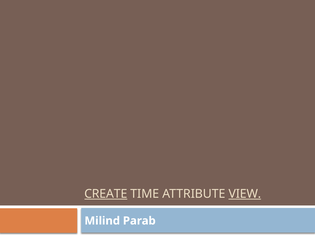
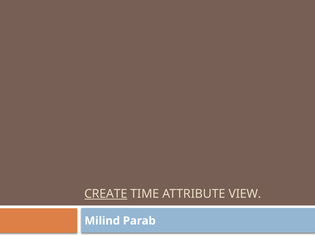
VIEW underline: present -> none
